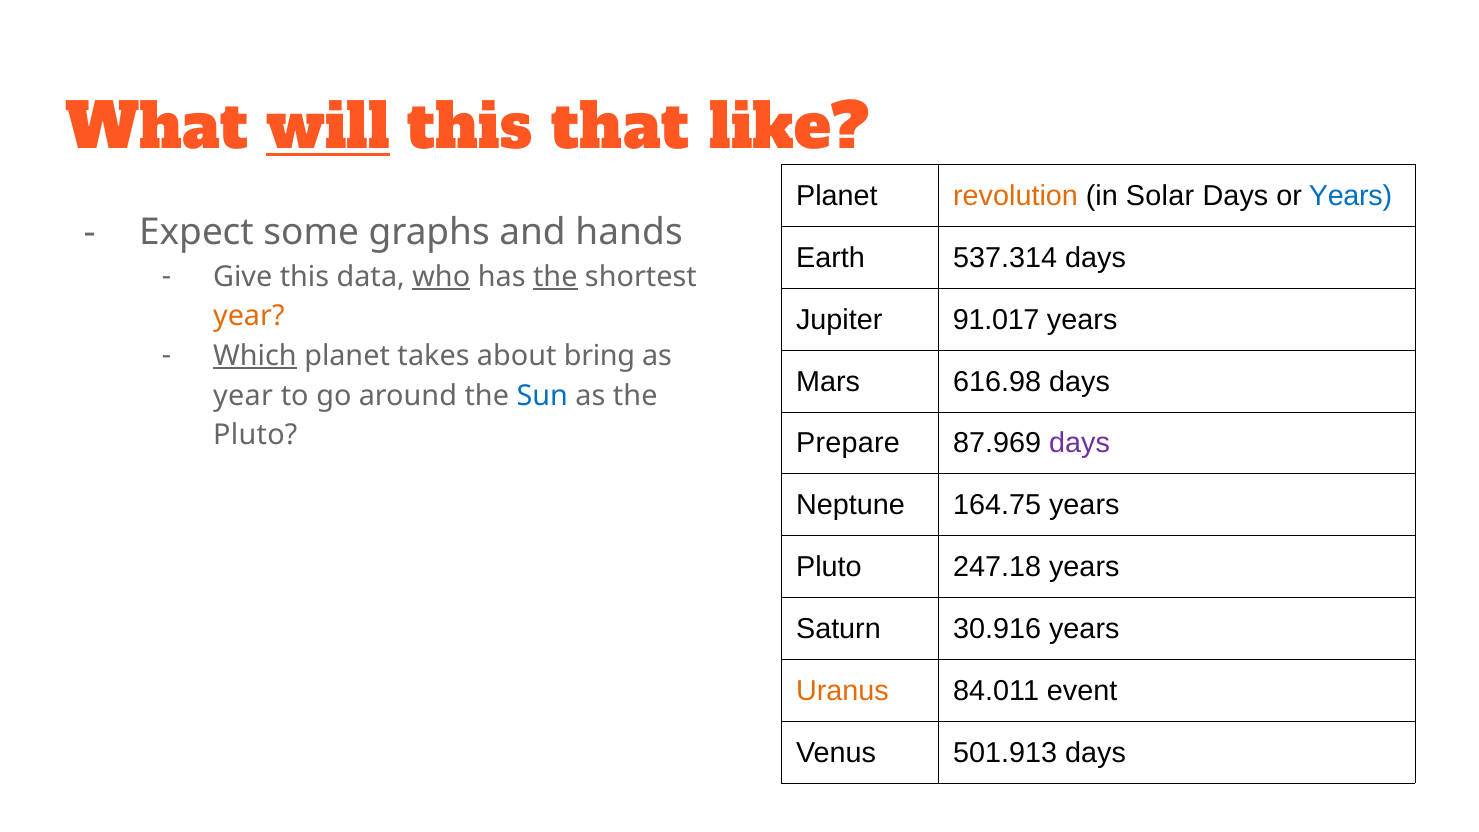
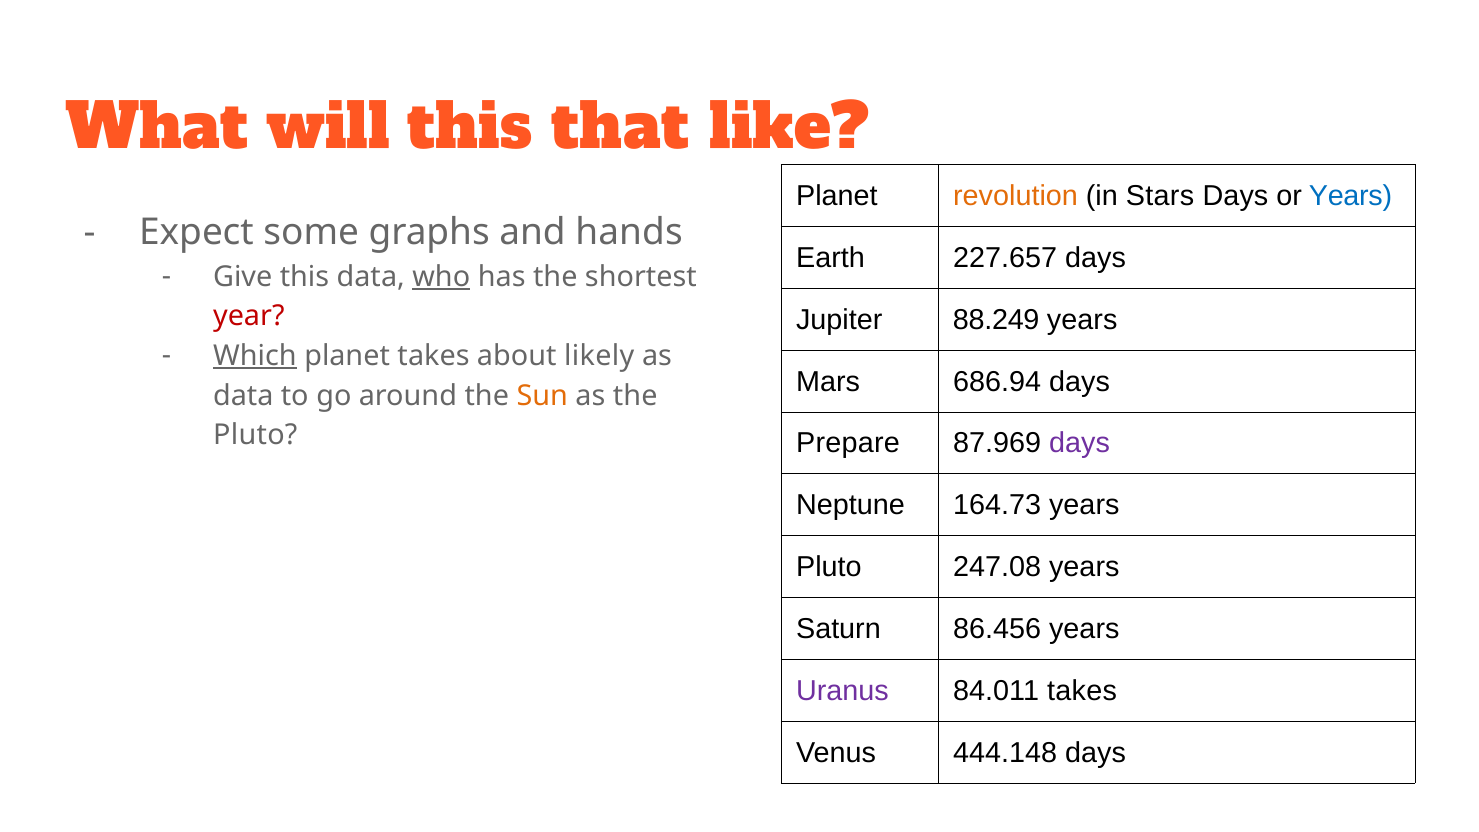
will underline: present -> none
Solar: Solar -> Stars
537.314: 537.314 -> 227.657
the at (555, 277) underline: present -> none
91.017: 91.017 -> 88.249
year at (249, 316) colour: orange -> red
bring: bring -> likely
616.98: 616.98 -> 686.94
year at (243, 396): year -> data
Sun colour: blue -> orange
164.75: 164.75 -> 164.73
247.18: 247.18 -> 247.08
30.916: 30.916 -> 86.456
Uranus colour: orange -> purple
84.011 event: event -> takes
501.913: 501.913 -> 444.148
